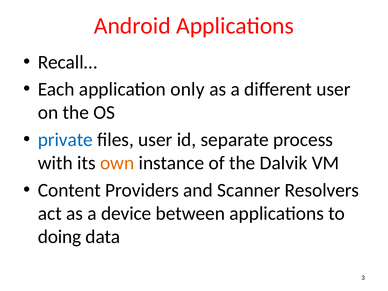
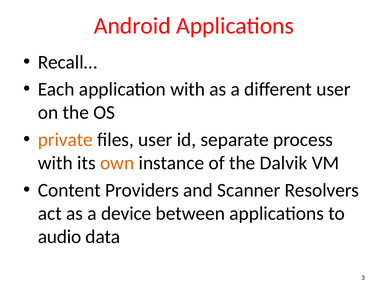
application only: only -> with
private colour: blue -> orange
doing: doing -> audio
